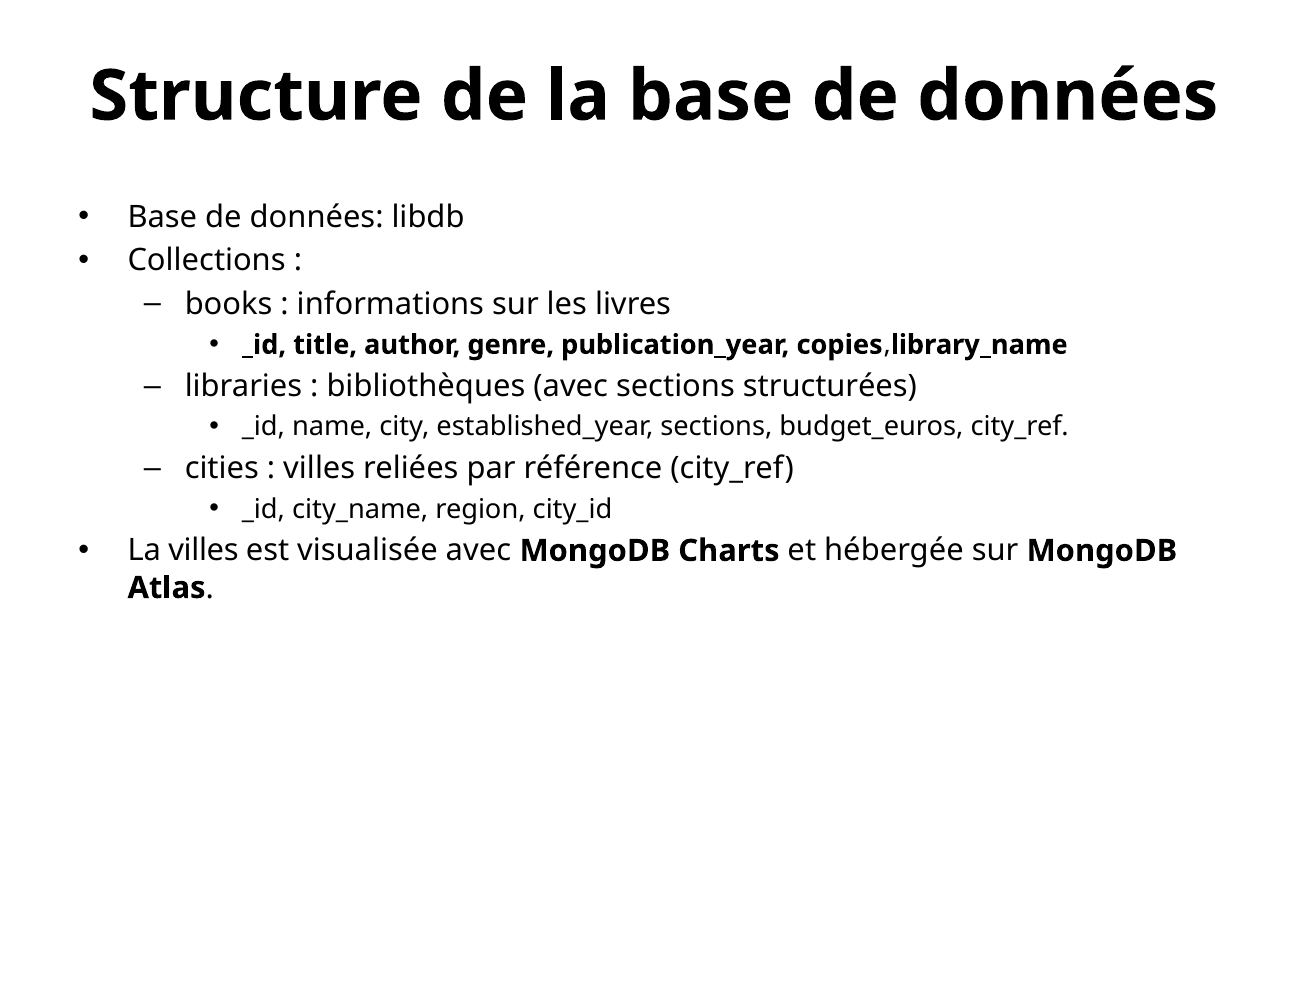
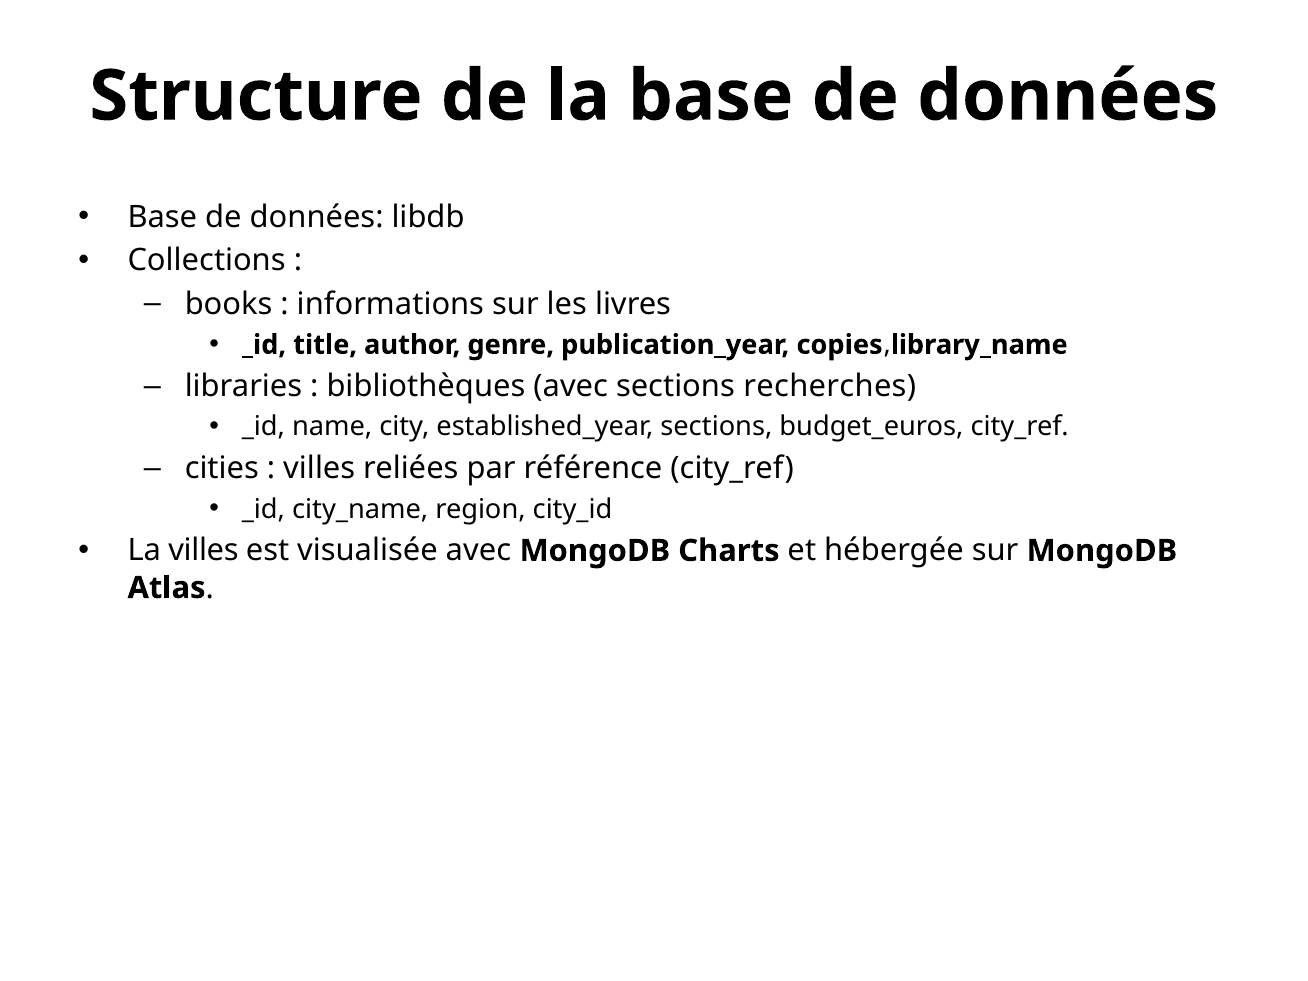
structurées: structurées -> recherches
